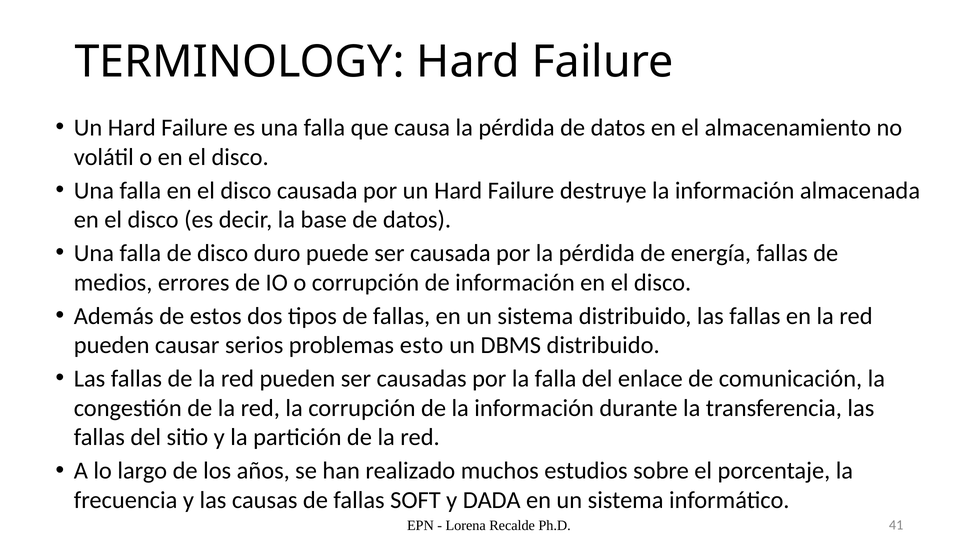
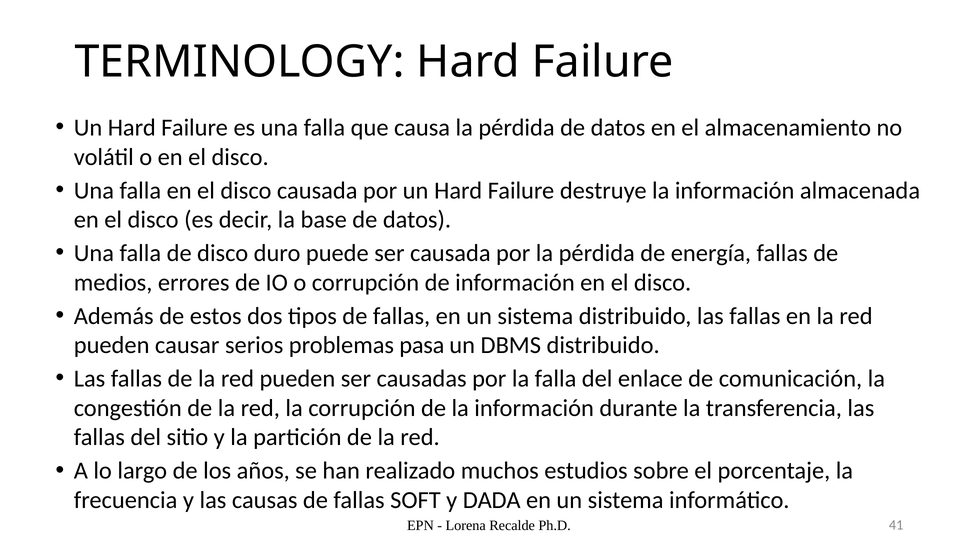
esto: esto -> pasa
